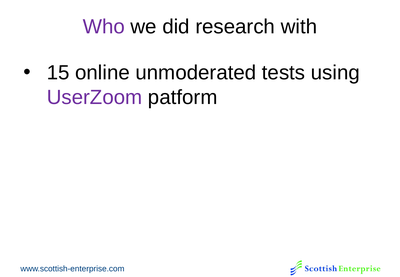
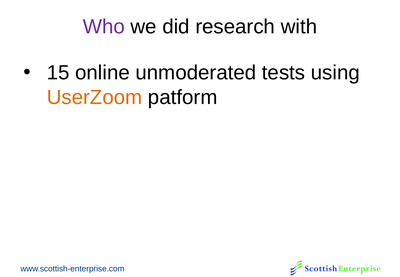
UserZoom colour: purple -> orange
